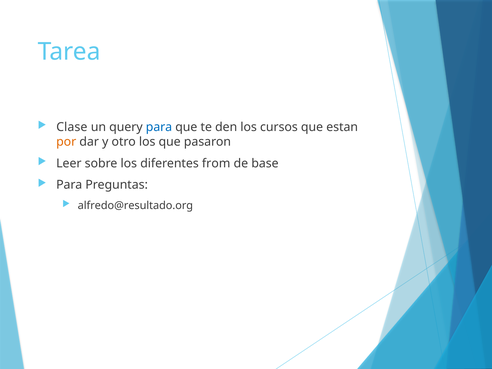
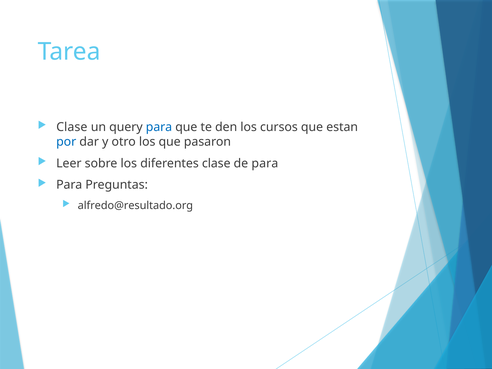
por colour: orange -> blue
diferentes from: from -> clase
de base: base -> para
